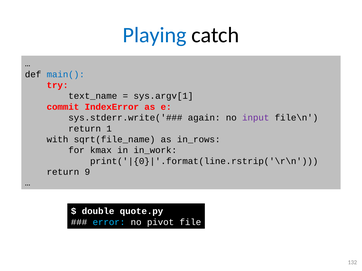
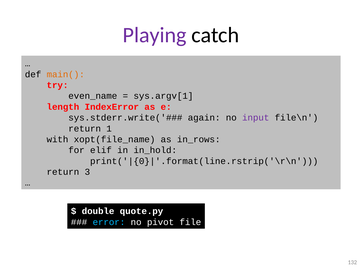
Playing colour: blue -> purple
main( colour: blue -> orange
text_name: text_name -> even_name
commit: commit -> length
sqrt(file_name: sqrt(file_name -> xopt(file_name
kmax: kmax -> elif
in_work: in_work -> in_hold
9: 9 -> 3
